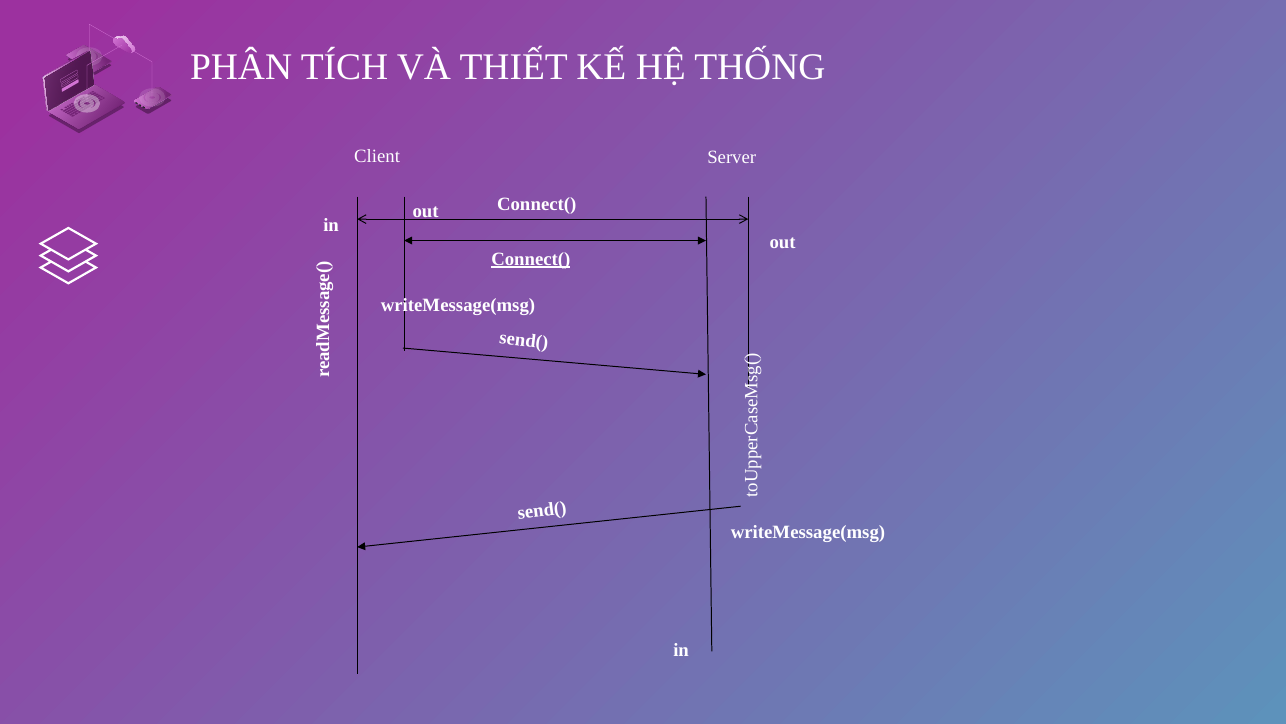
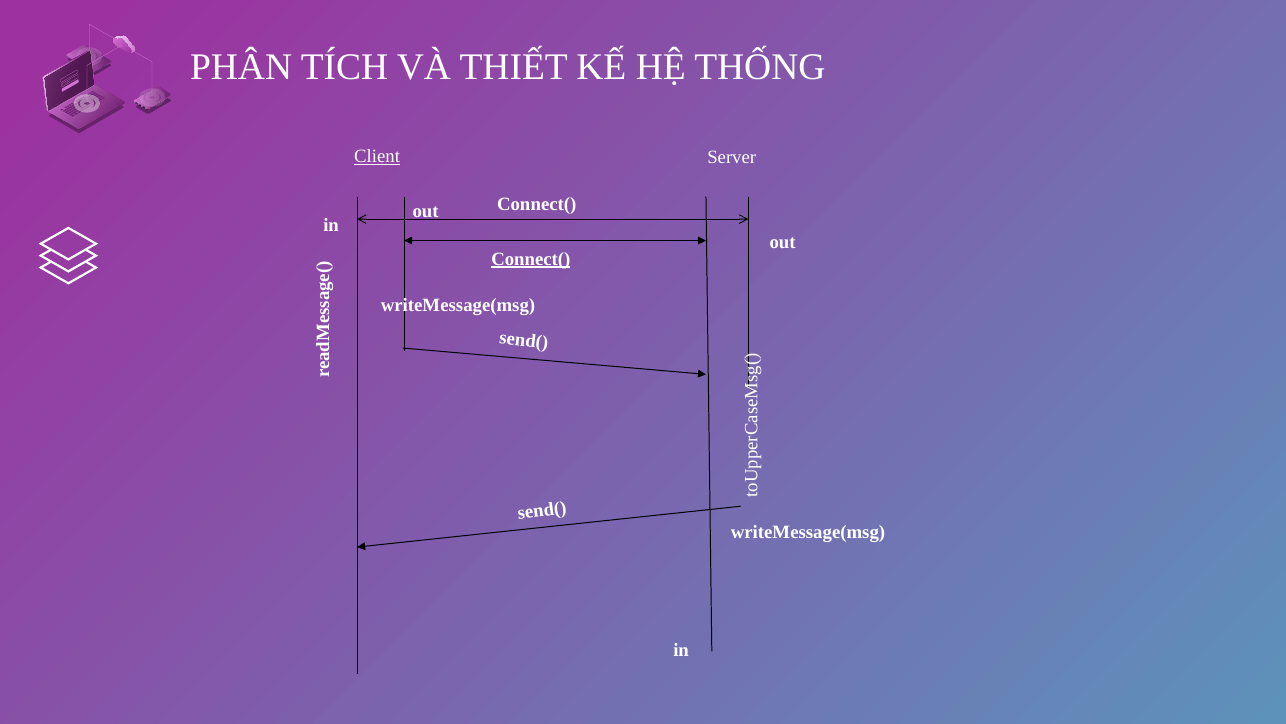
Client underline: none -> present
